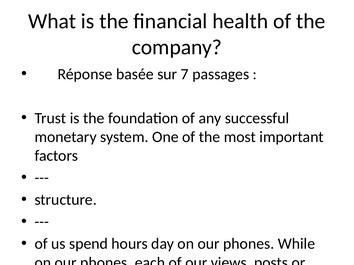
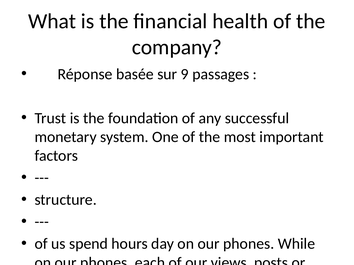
7: 7 -> 9
